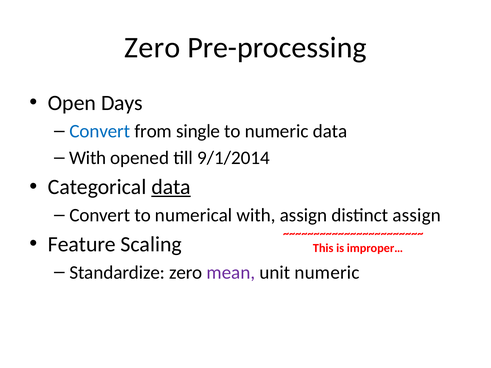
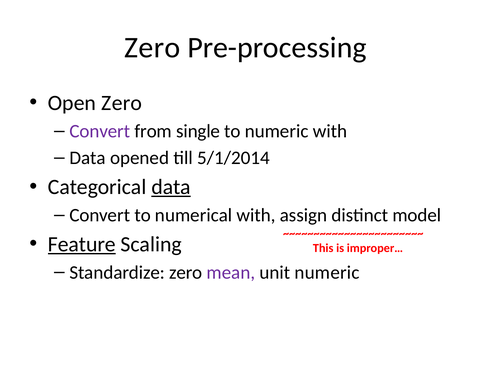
Open Days: Days -> Zero
Convert at (100, 131) colour: blue -> purple
numeric data: data -> with
With at (88, 158): With -> Data
9/1/2014: 9/1/2014 -> 5/1/2014
distinct assign: assign -> model
Feature underline: none -> present
